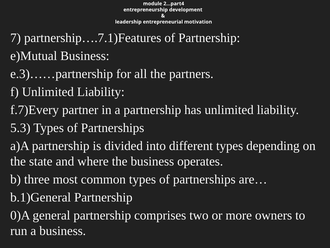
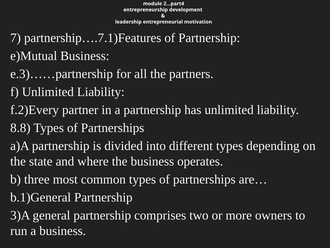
f.7)Every: f.7)Every -> f.2)Every
5.3: 5.3 -> 8.8
0)A: 0)A -> 3)A
